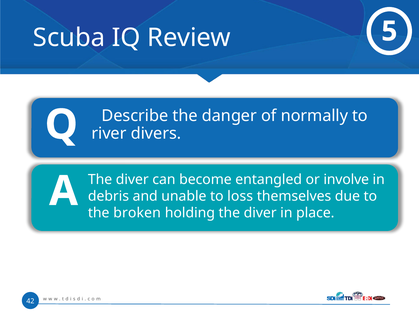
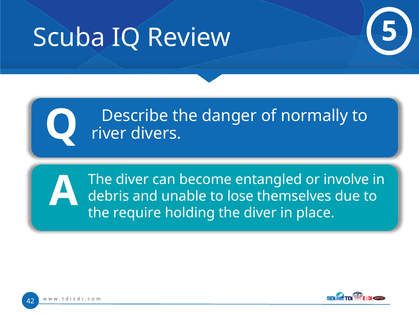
loss: loss -> lose
broken: broken -> require
